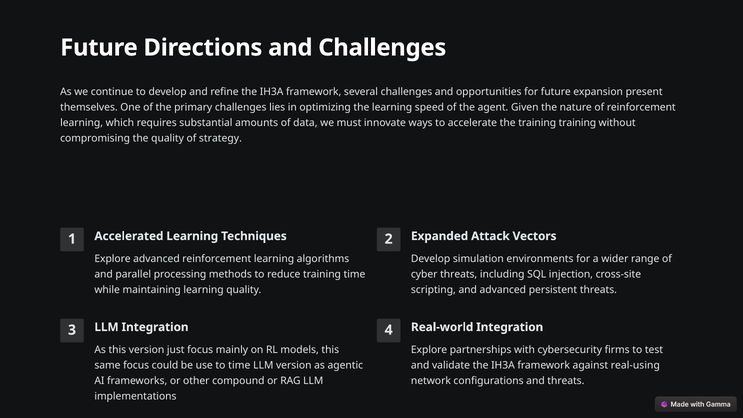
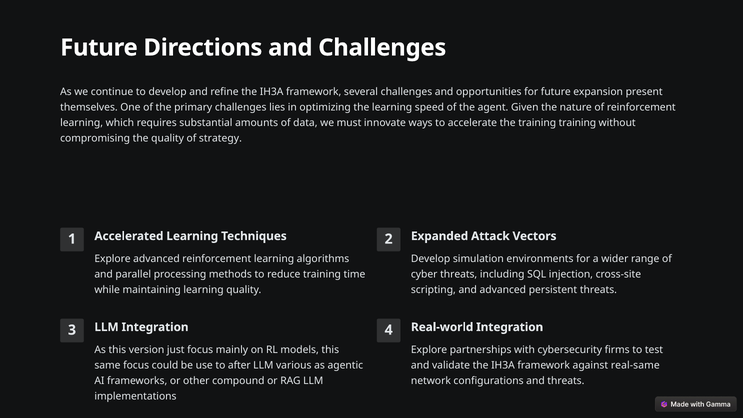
to time: time -> after
LLM version: version -> various
real-using: real-using -> real-same
